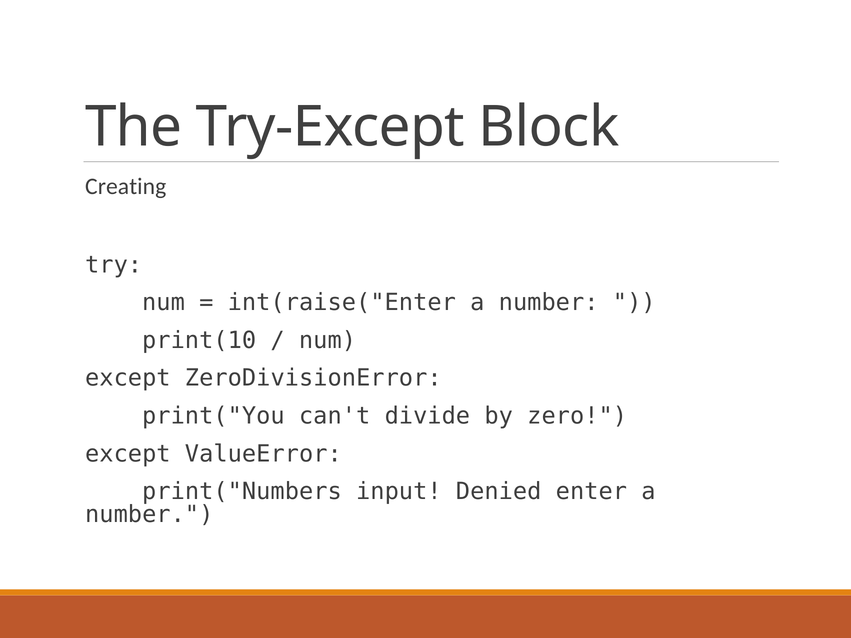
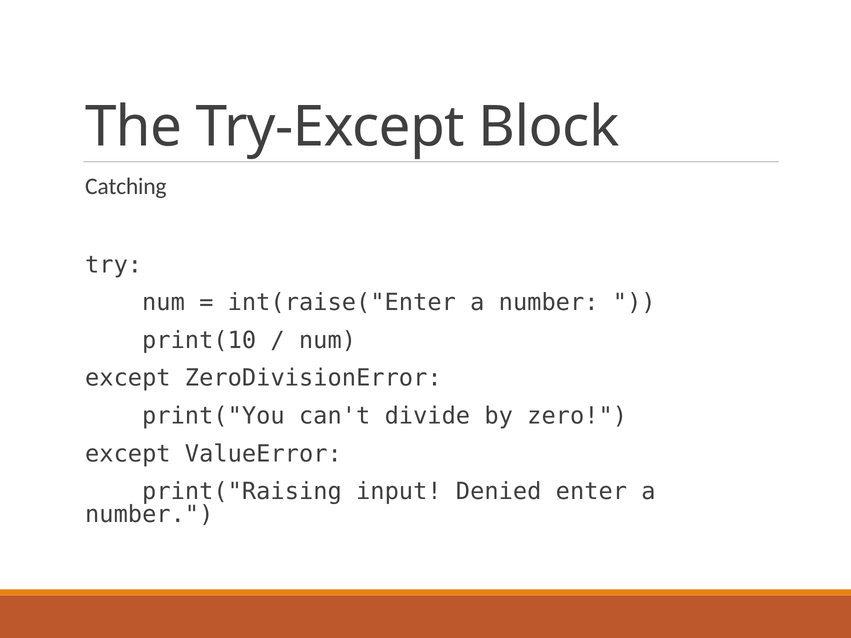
Creating: Creating -> Catching
print("Numbers: print("Numbers -> print("Raising
